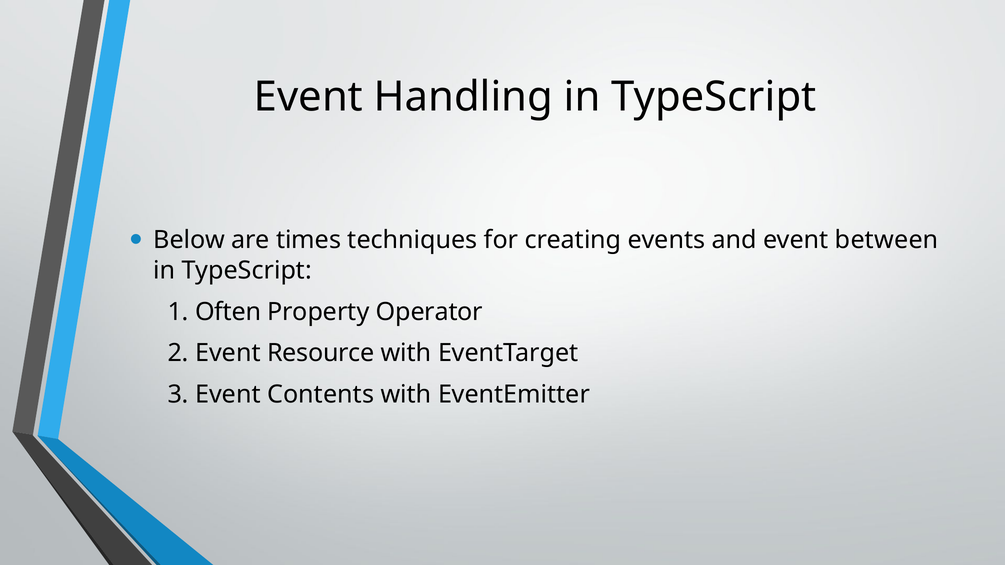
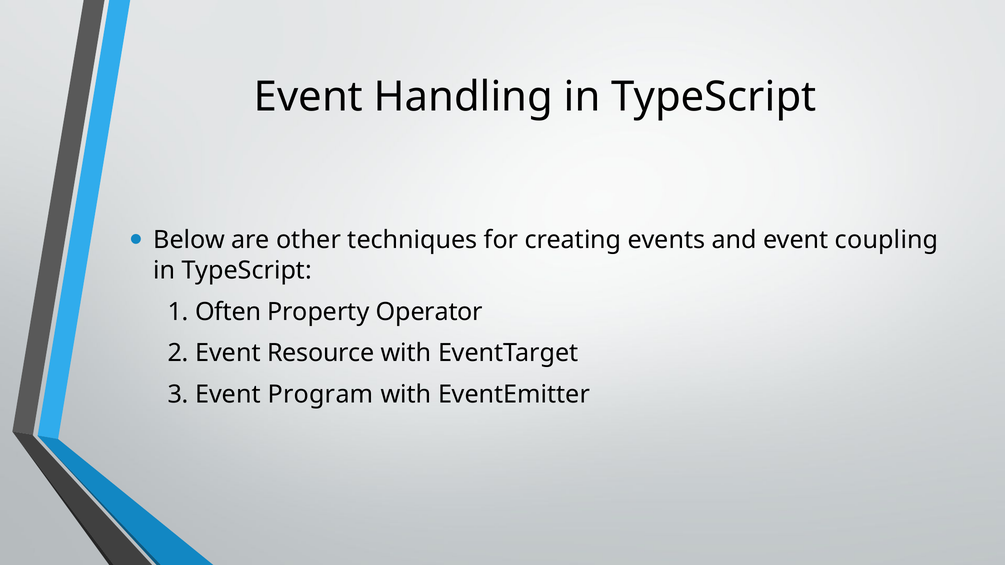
times: times -> other
between: between -> coupling
Contents: Contents -> Program
